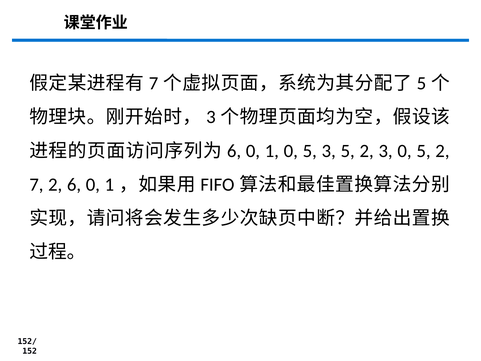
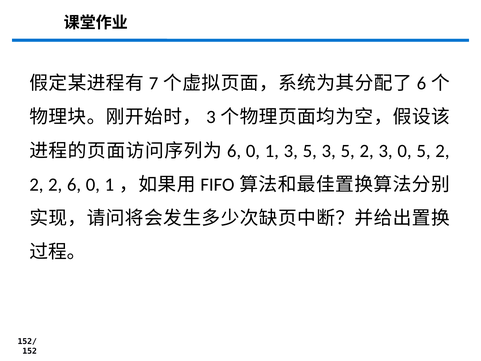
5 at (421, 83): 5 -> 6
1 0: 0 -> 3
7 at (36, 184): 7 -> 2
